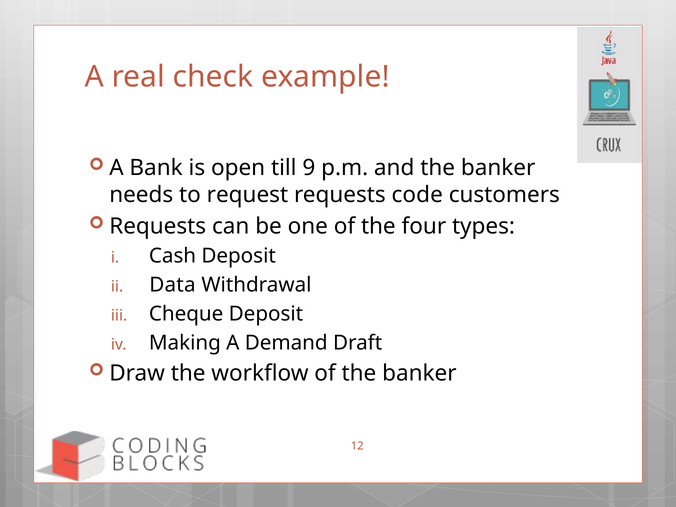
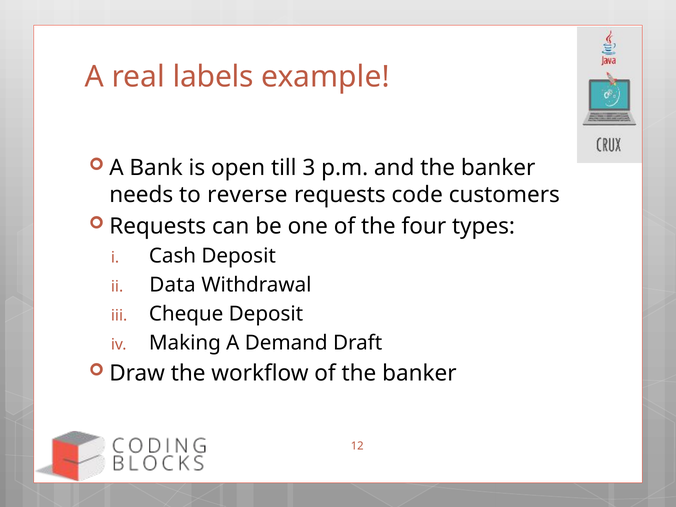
check: check -> labels
9: 9 -> 3
request: request -> reverse
